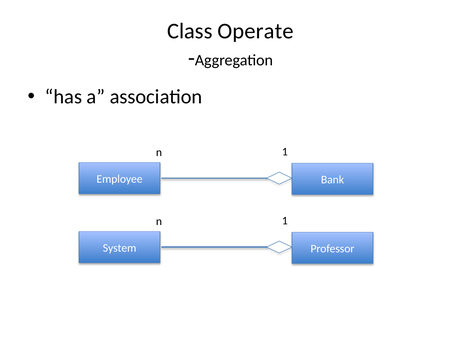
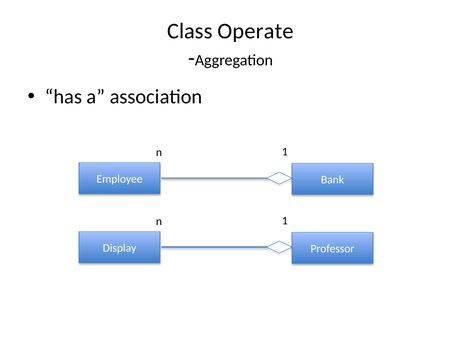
System: System -> Display
